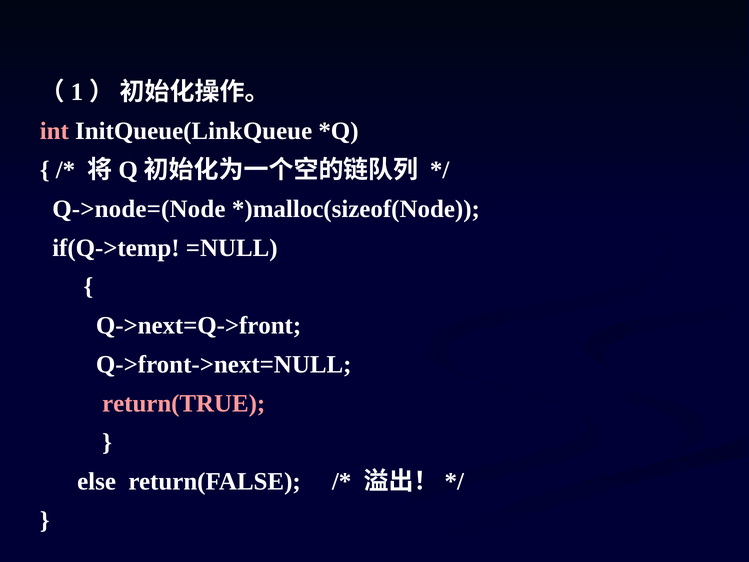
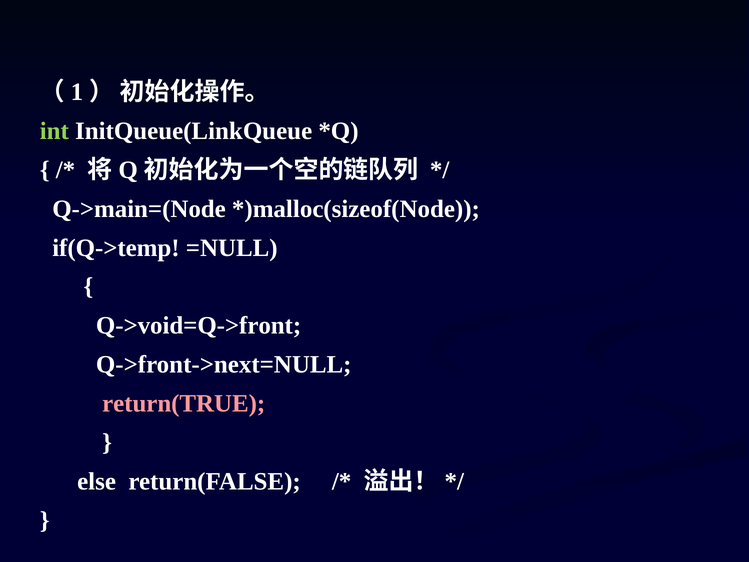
int colour: pink -> light green
Q->node=(Node: Q->node=(Node -> Q->main=(Node
Q->next=Q->front: Q->next=Q->front -> Q->void=Q->front
